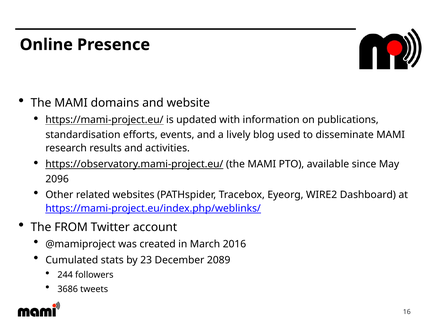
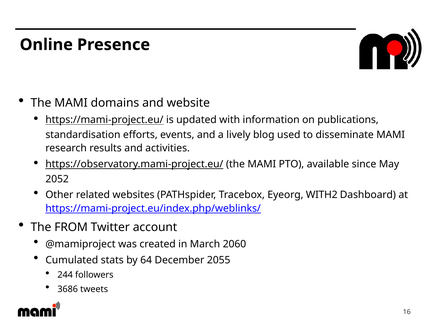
2096: 2096 -> 2052
WIRE2: WIRE2 -> WITH2
2016: 2016 -> 2060
23: 23 -> 64
2089: 2089 -> 2055
